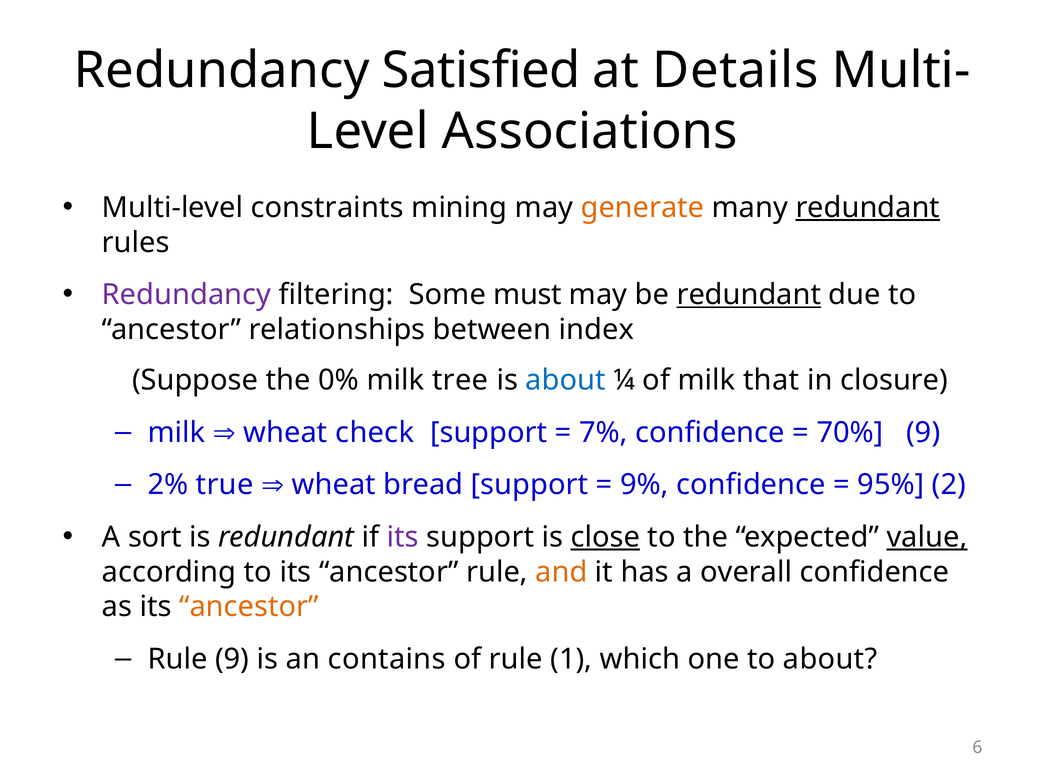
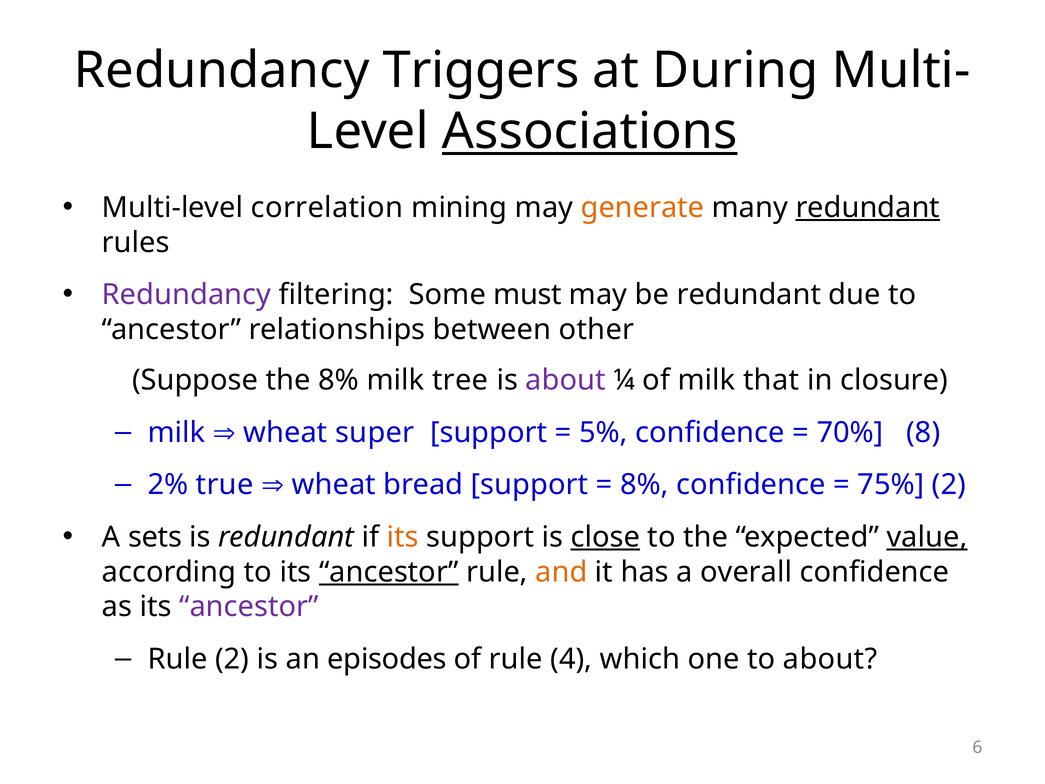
Satisfied: Satisfied -> Triggers
Details: Details -> During
Associations underline: none -> present
constraints: constraints -> correlation
redundant at (749, 295) underline: present -> none
index: index -> other
the 0%: 0% -> 8%
about at (566, 380) colour: blue -> purple
check: check -> super
7%: 7% -> 5%
70% 9: 9 -> 8
9% at (644, 485): 9% -> 8%
95%: 95% -> 75%
sort: sort -> sets
its at (403, 537) colour: purple -> orange
ancestor at (389, 572) underline: none -> present
ancestor at (249, 607) colour: orange -> purple
Rule 9: 9 -> 2
contains: contains -> episodes
1: 1 -> 4
